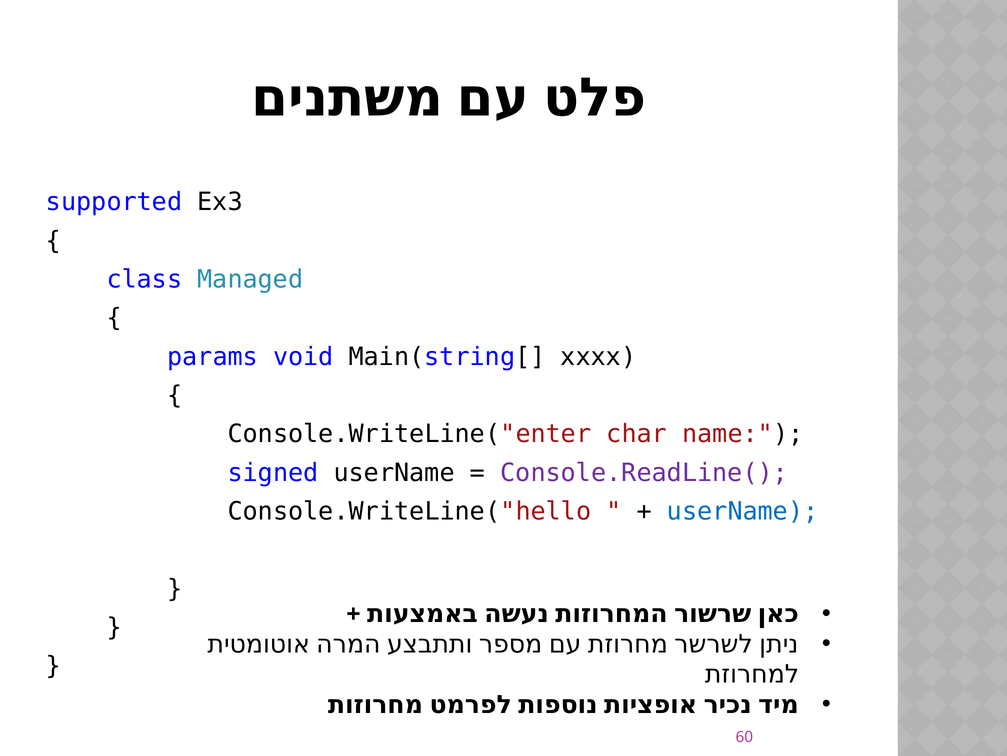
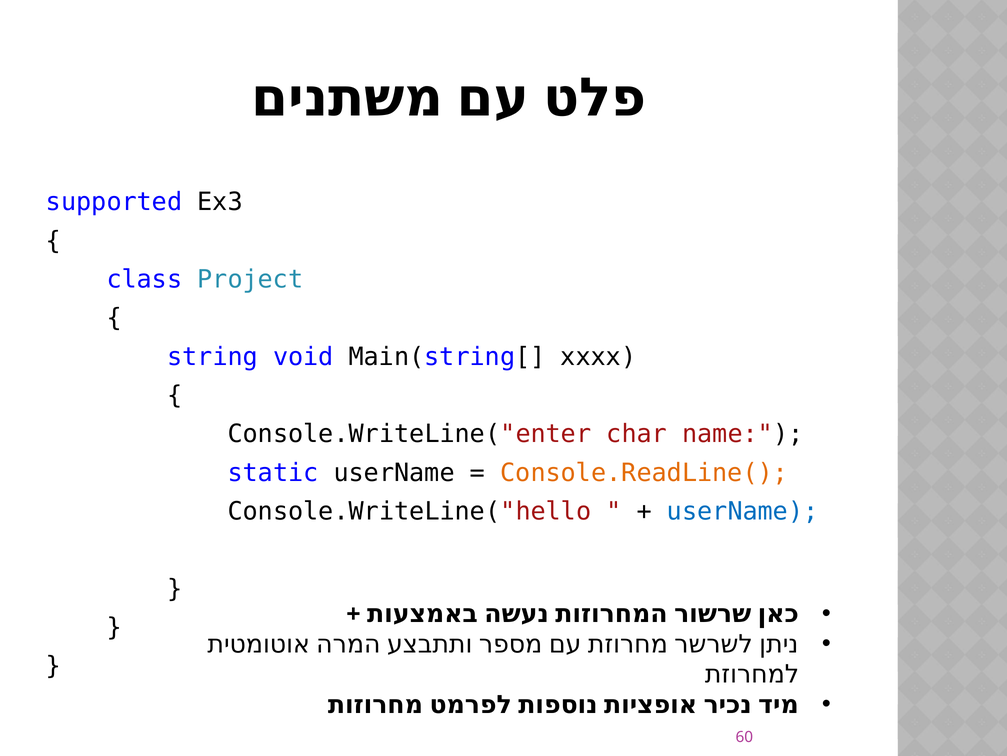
Managed: Managed -> Project
params: params -> string
signed: signed -> static
Console.ReadLine( colour: purple -> orange
